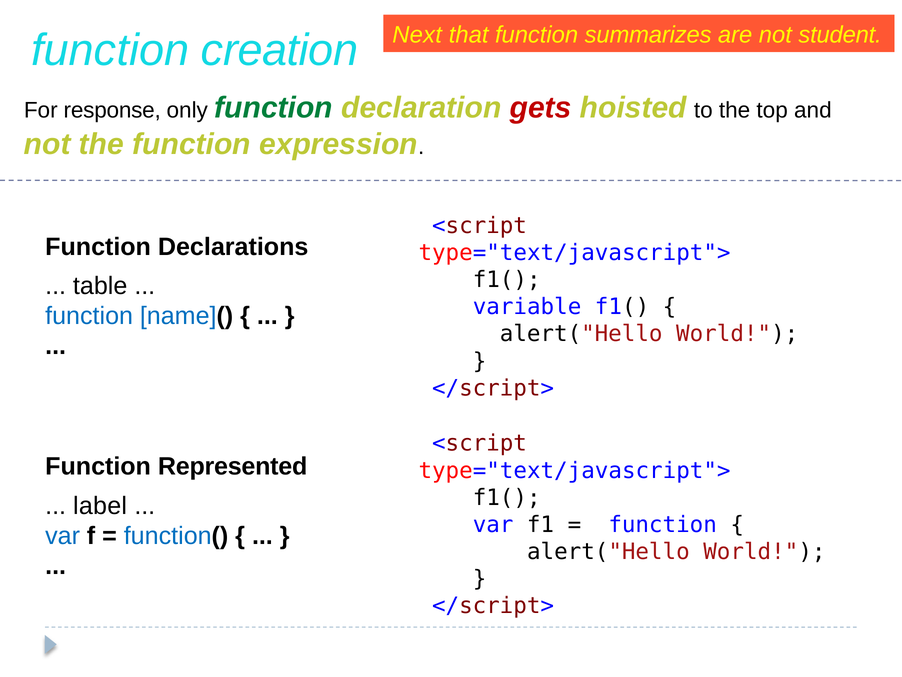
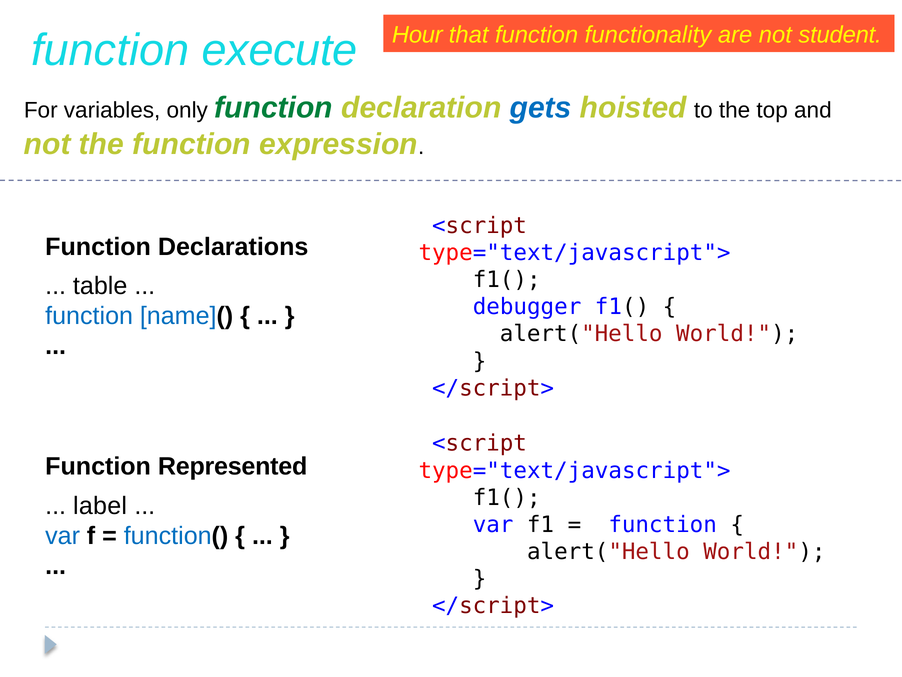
Next: Next -> Hour
summarizes: summarizes -> functionality
creation: creation -> execute
response: response -> variables
gets colour: red -> blue
variable: variable -> debugger
